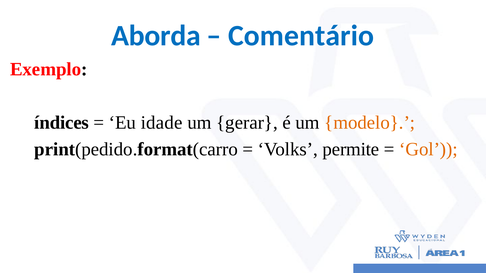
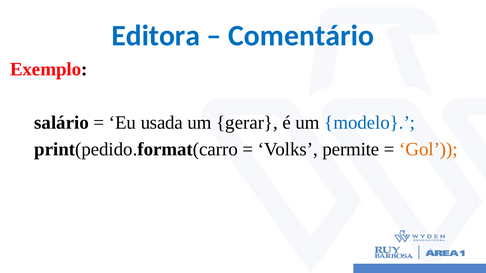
Aborda: Aborda -> Editora
índices: índices -> salário
idade: idade -> usada
modelo colour: orange -> blue
